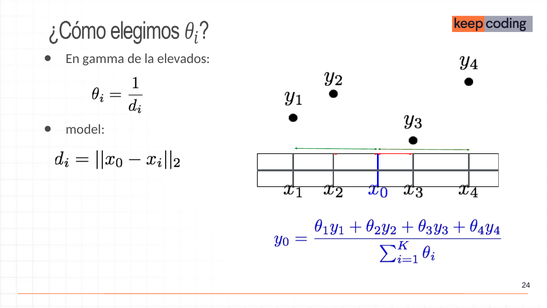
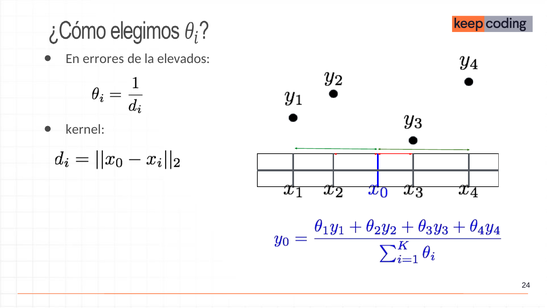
gamma: gamma -> errores
model: model -> kernel
